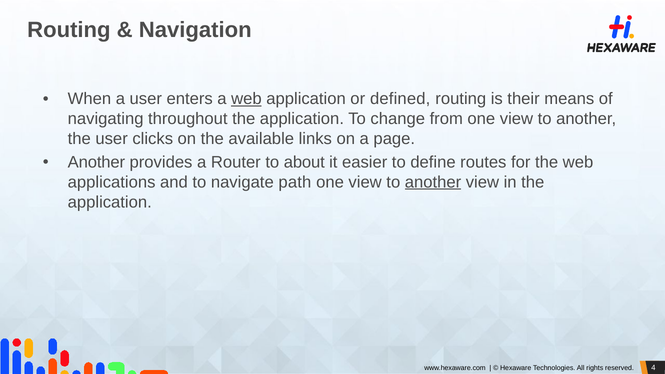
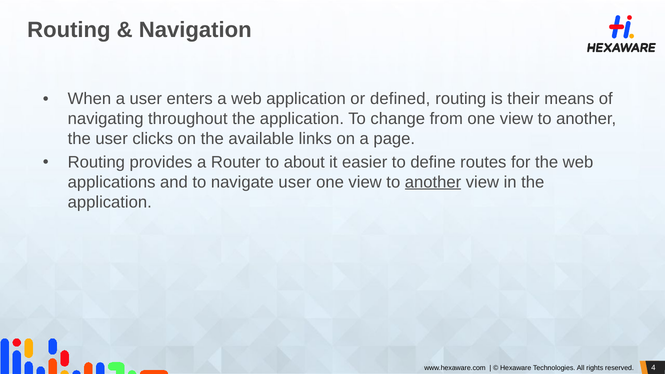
web at (246, 99) underline: present -> none
Another at (96, 162): Another -> Routing
navigate path: path -> user
